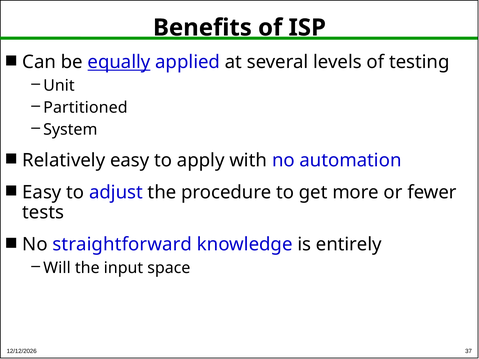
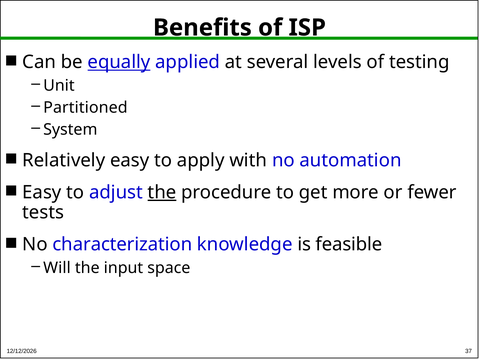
the at (162, 192) underline: none -> present
straightforward: straightforward -> characterization
entirely: entirely -> feasible
